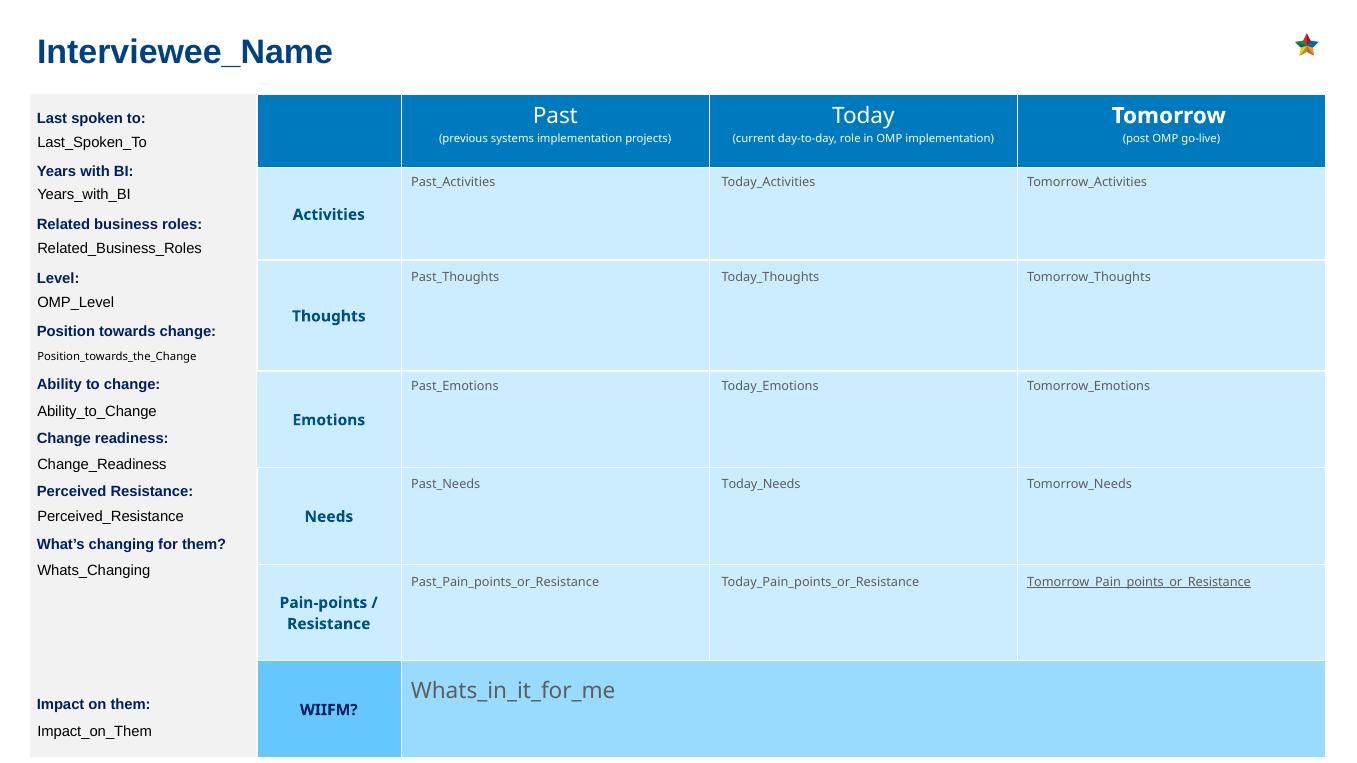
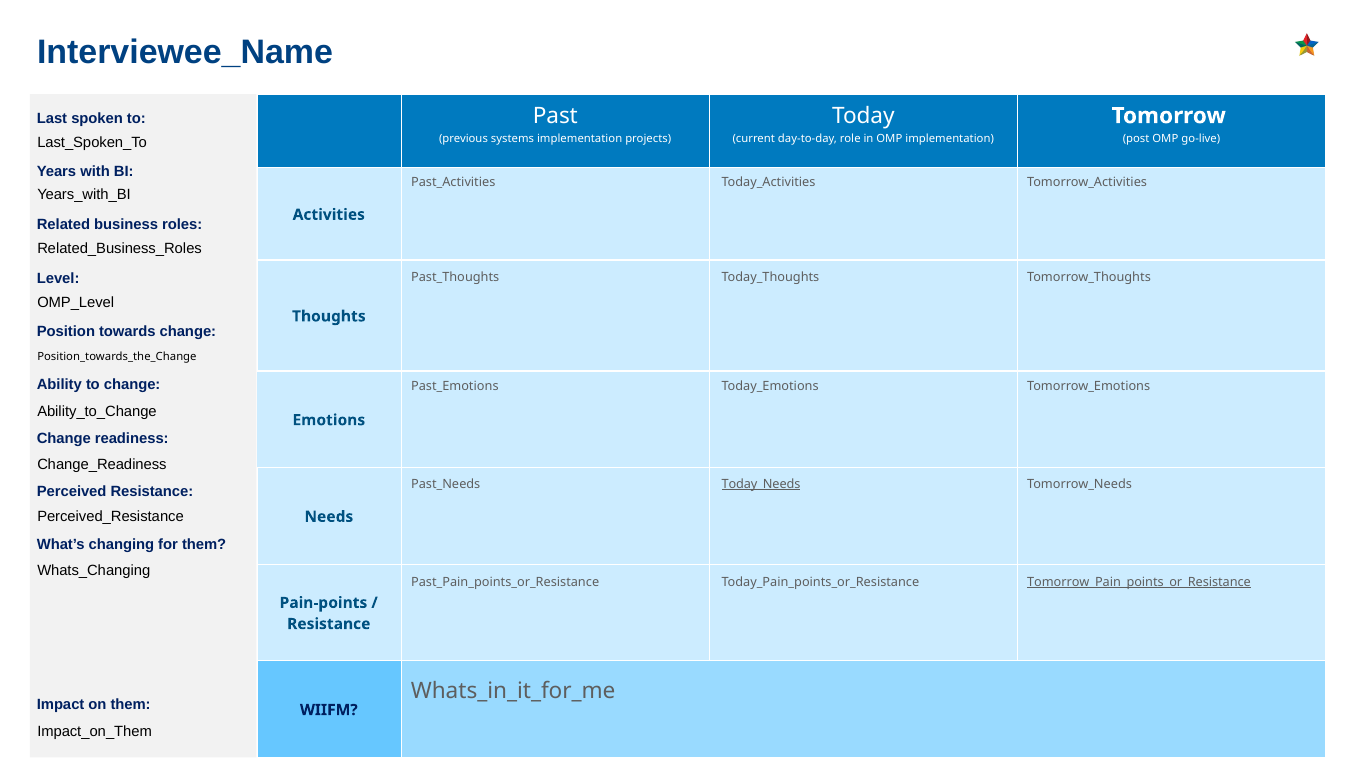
Today_Needs underline: none -> present
